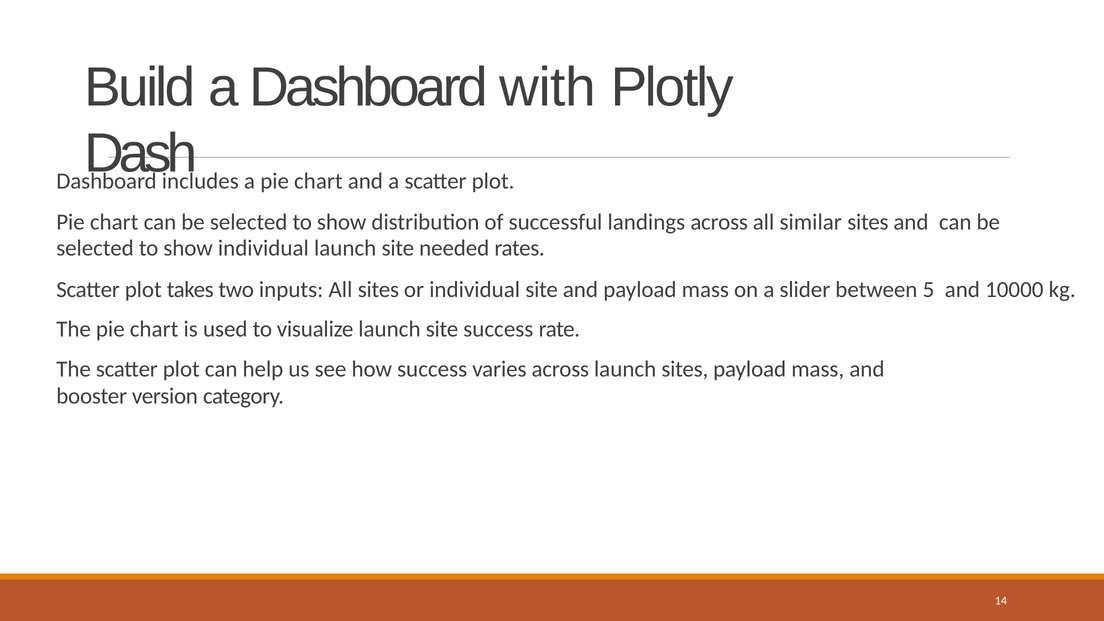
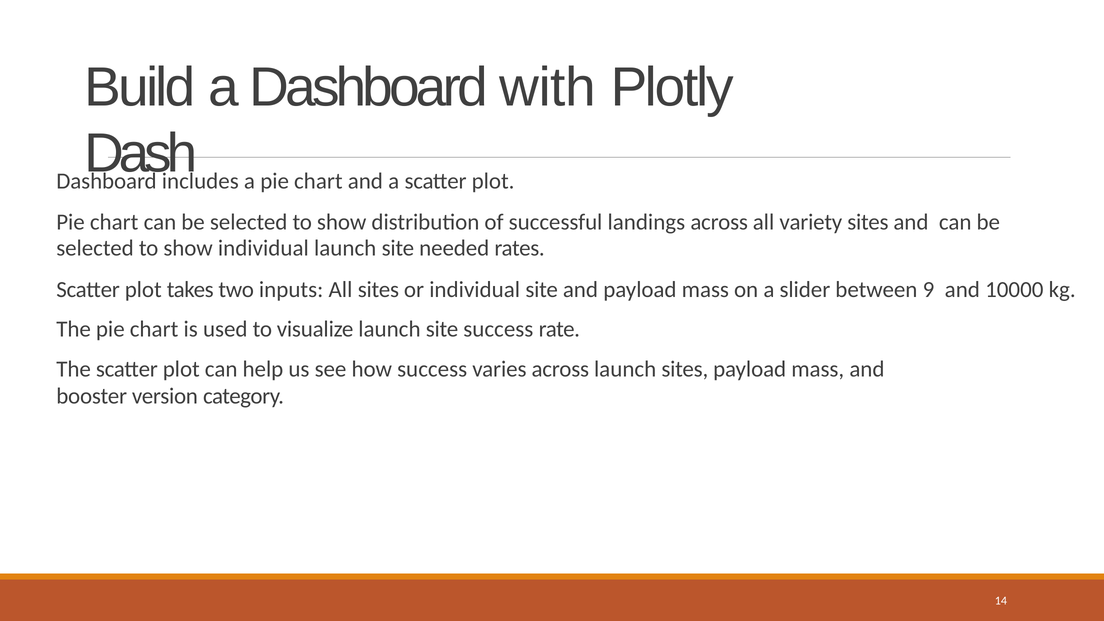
similar: similar -> variety
5: 5 -> 9
